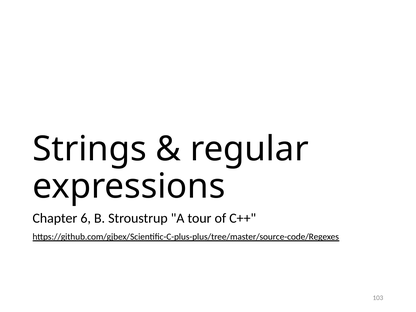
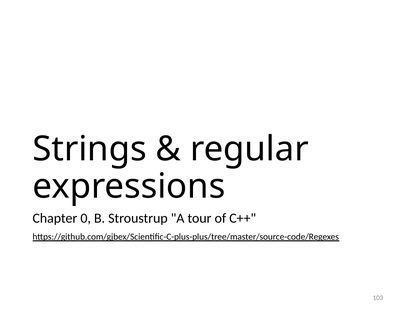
6: 6 -> 0
